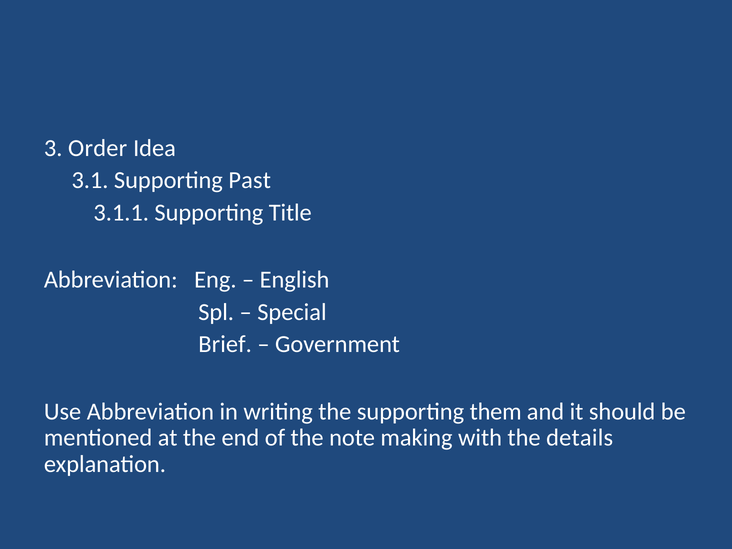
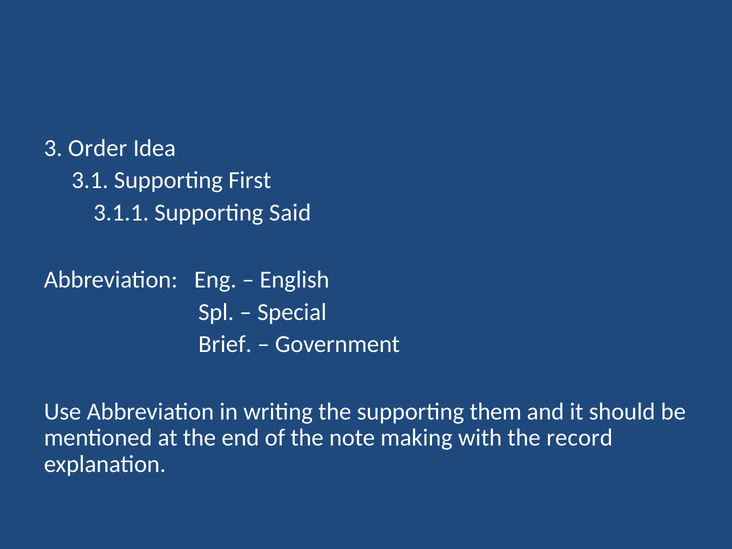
Past: Past -> First
Title: Title -> Said
details: details -> record
